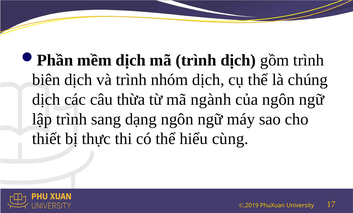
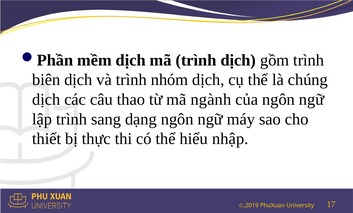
thừa: thừa -> thao
cùng: cùng -> nhập
